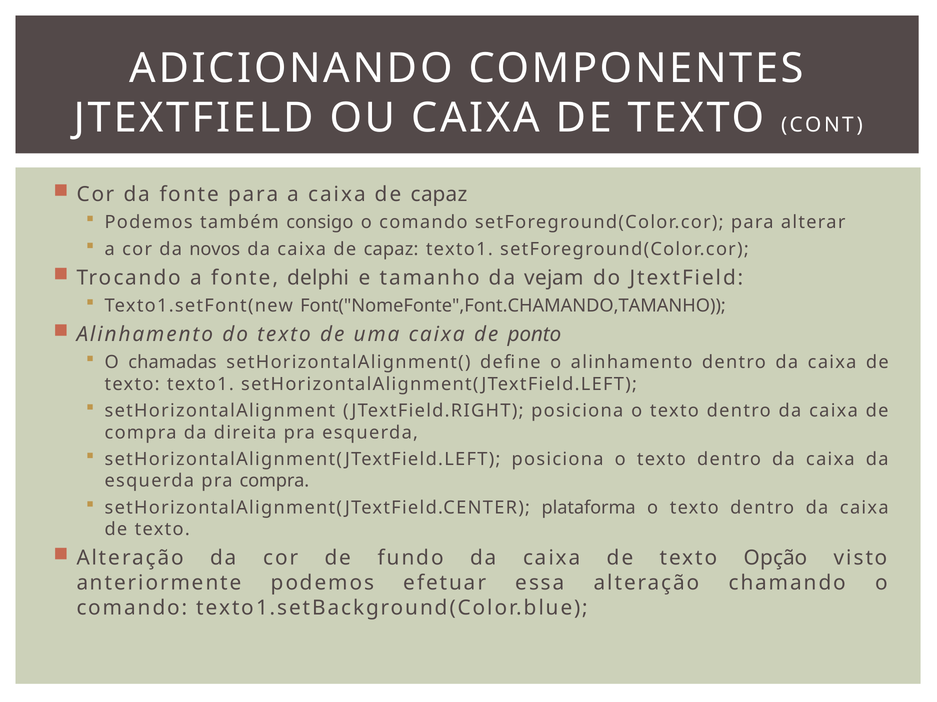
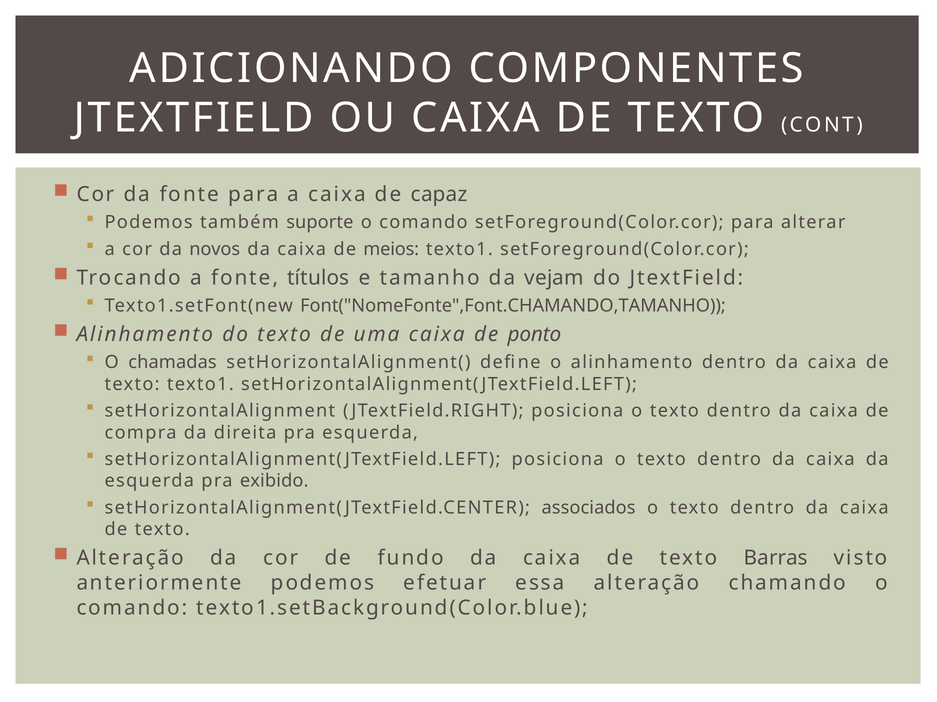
consigo: consigo -> suporte
da caixa de capaz: capaz -> meios
delphi: delphi -> títulos
pra compra: compra -> exibido
plataforma: plataforma -> associados
Opção: Opção -> Barras
